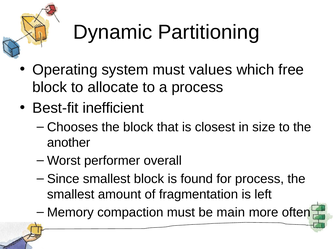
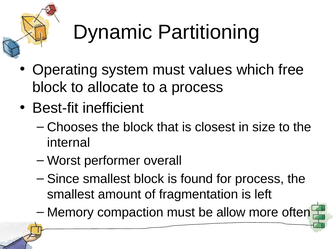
another: another -> internal
main: main -> allow
